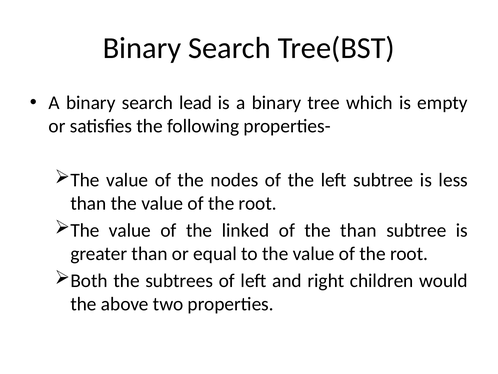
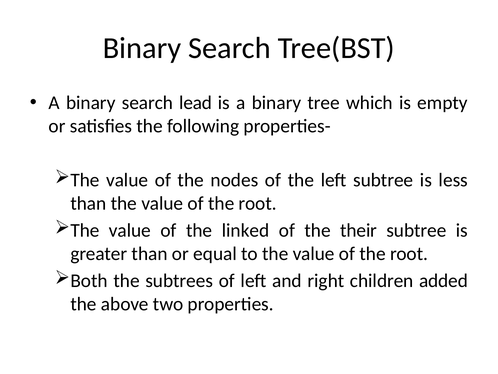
the than: than -> their
would: would -> added
